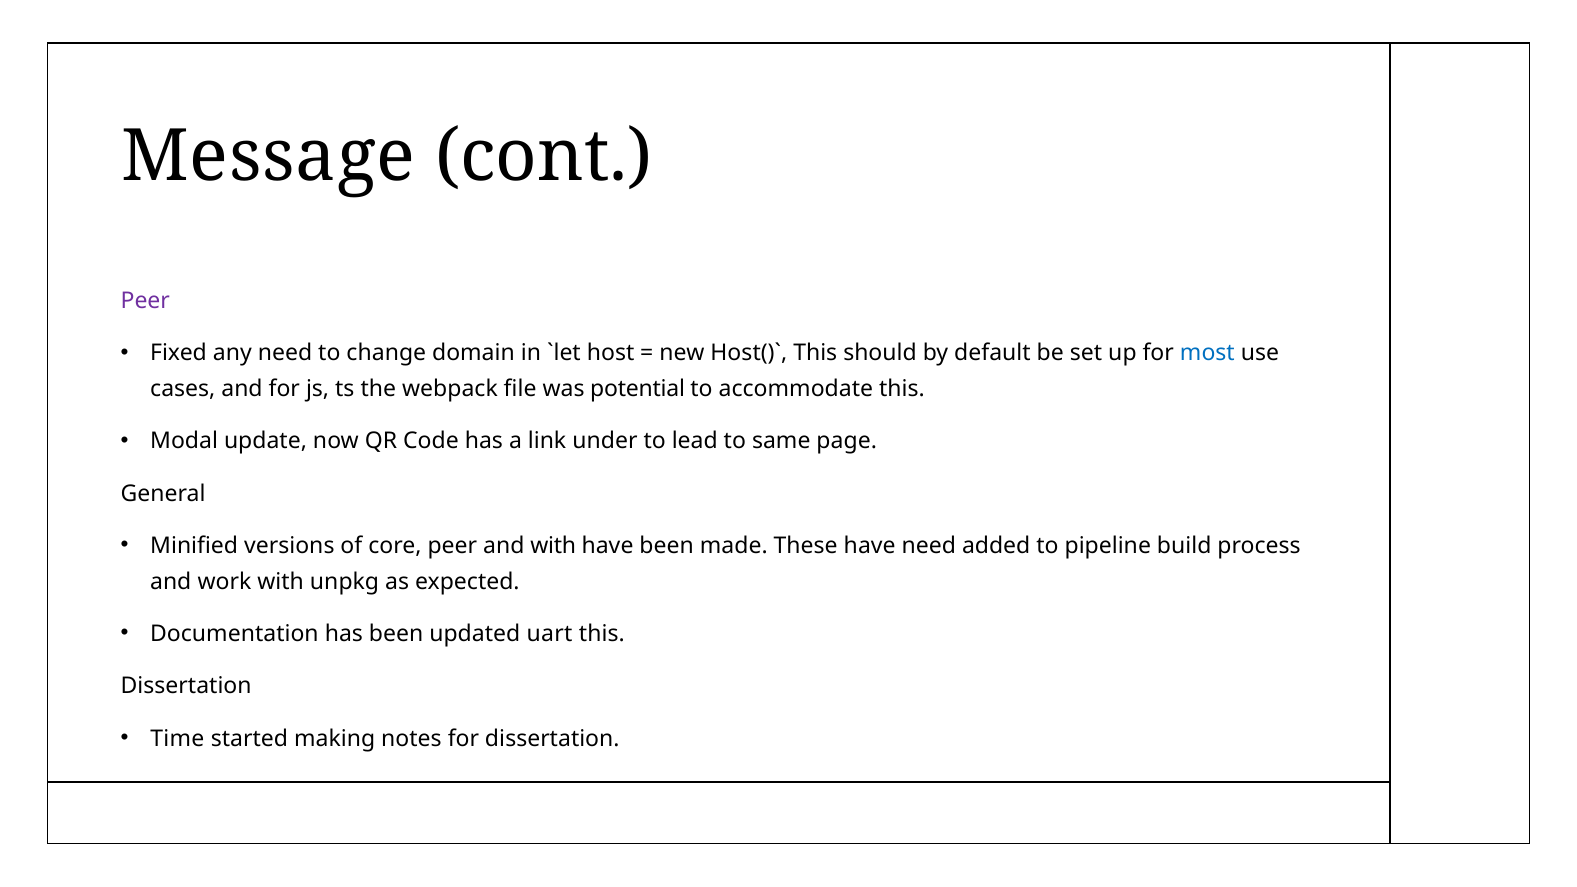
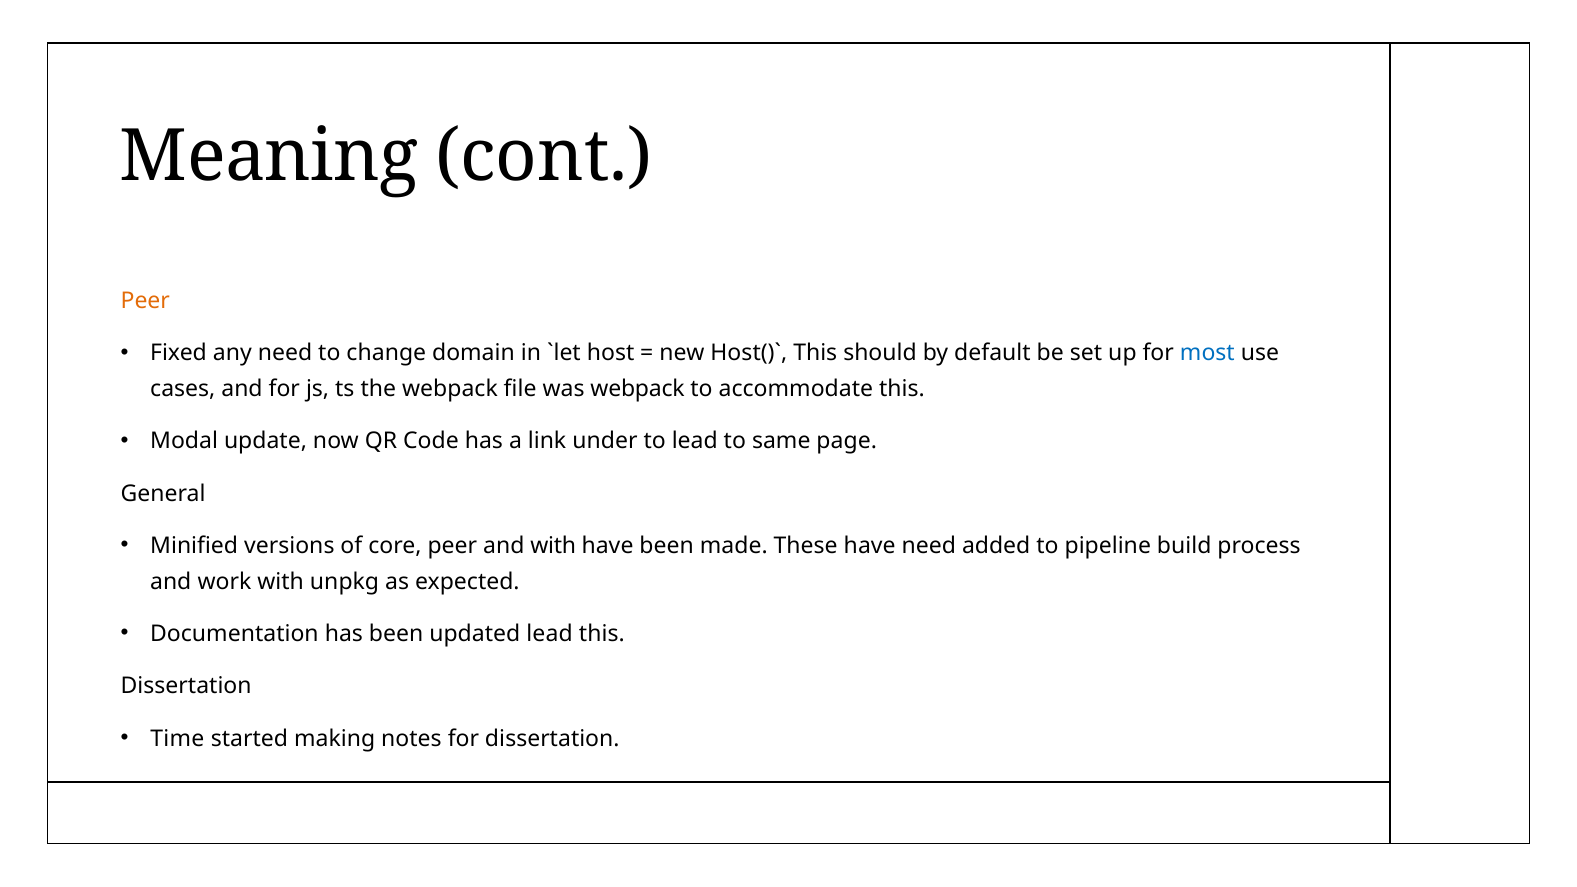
Message: Message -> Meaning
Peer at (145, 301) colour: purple -> orange
was potential: potential -> webpack
updated uart: uart -> lead
